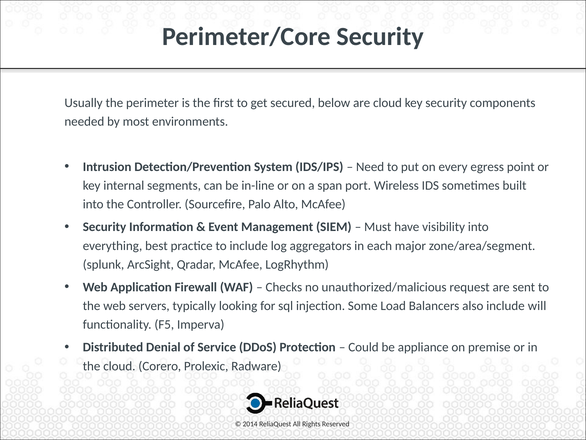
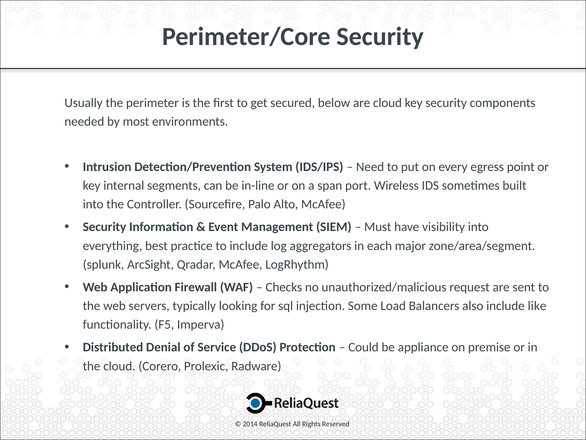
will: will -> like
